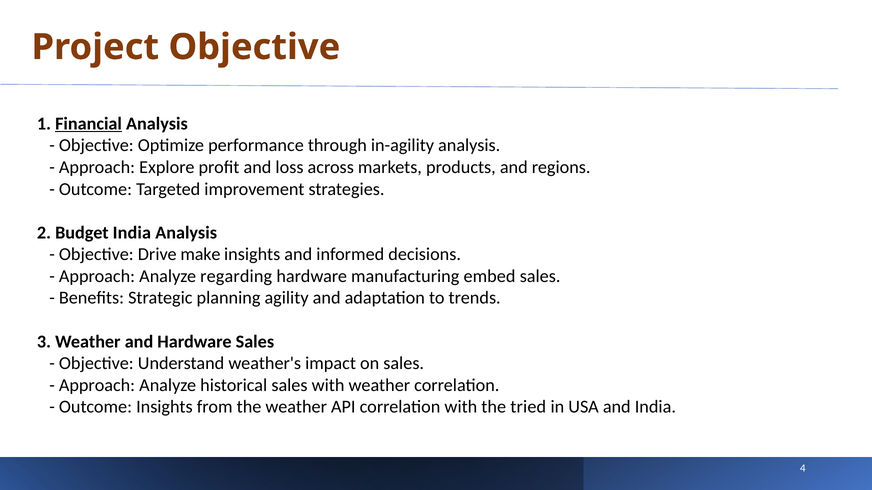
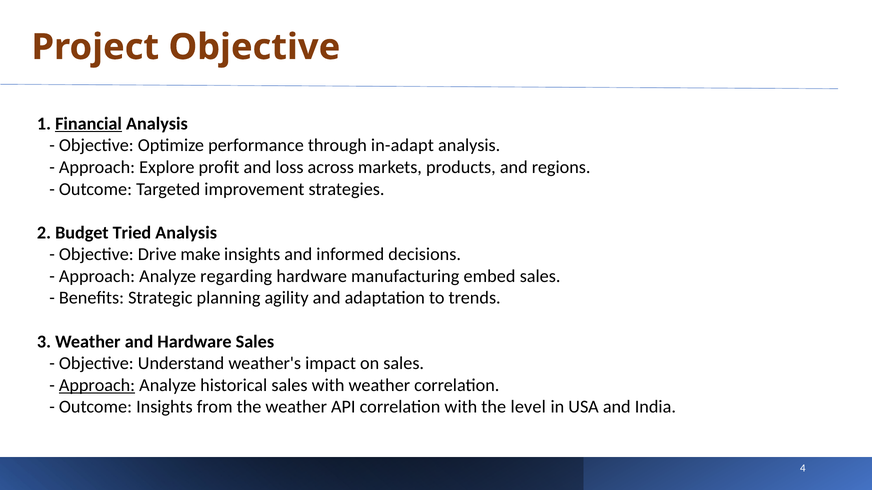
in-agility: in-agility -> in-adapt
Budget India: India -> Tried
Approach at (97, 386) underline: none -> present
tried: tried -> level
